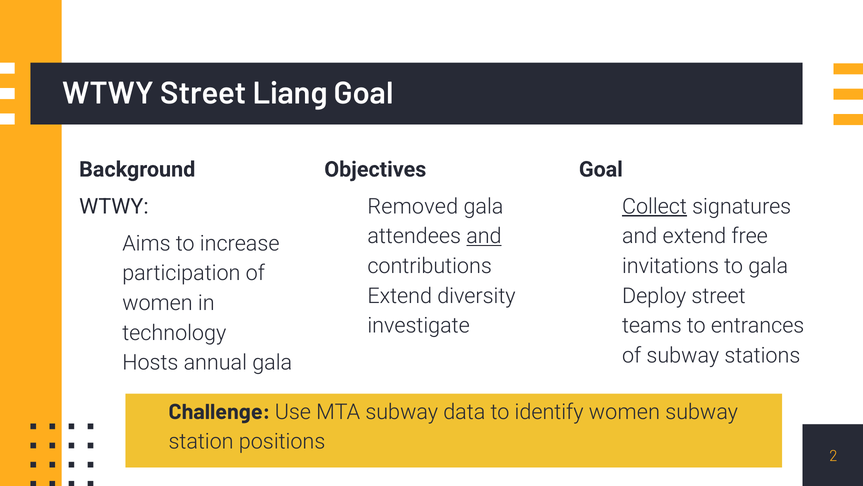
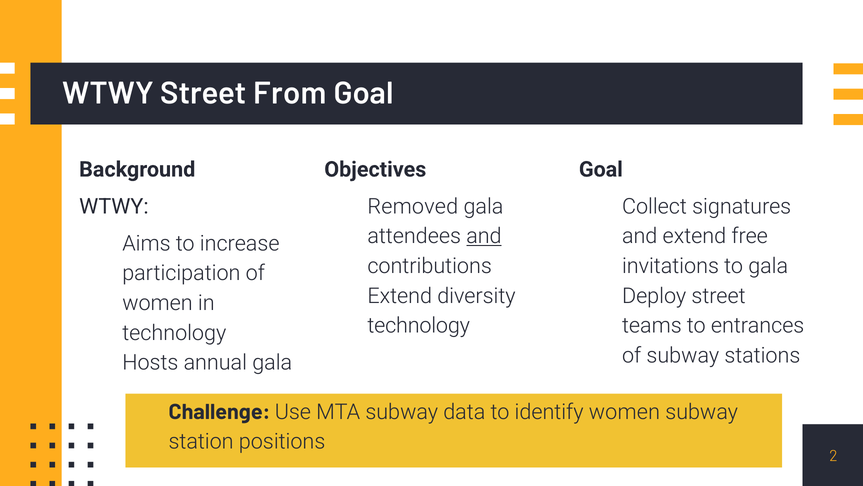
Liang: Liang -> From
Collect underline: present -> none
investigate at (419, 325): investigate -> technology
